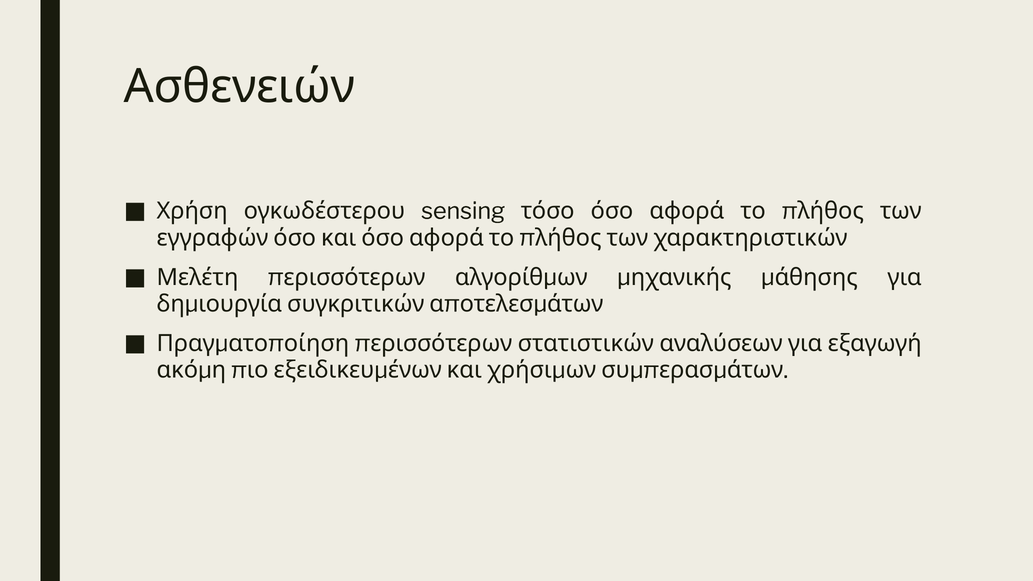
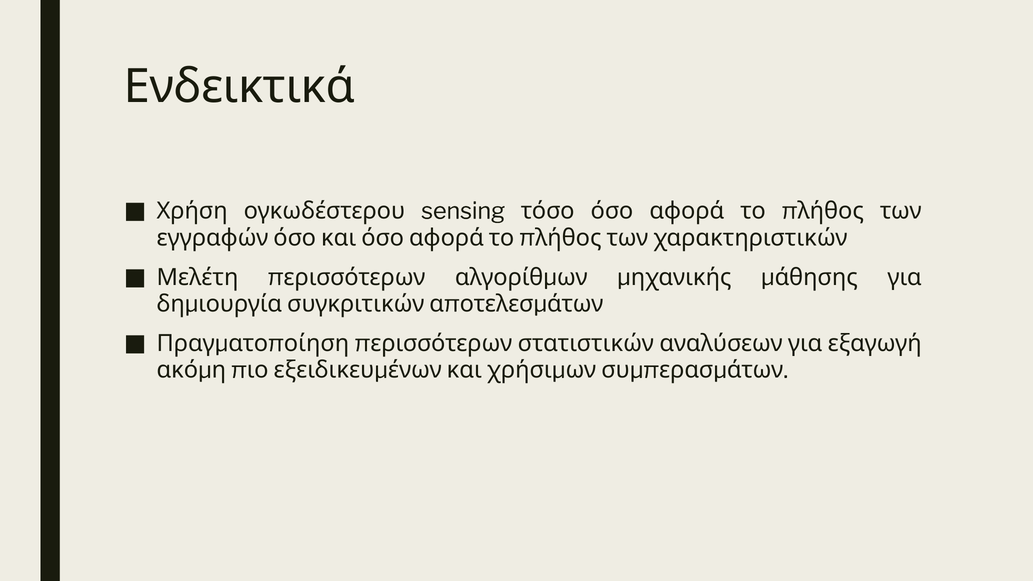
Ασθενειών: Ασθενειών -> Ενδεικτικά
